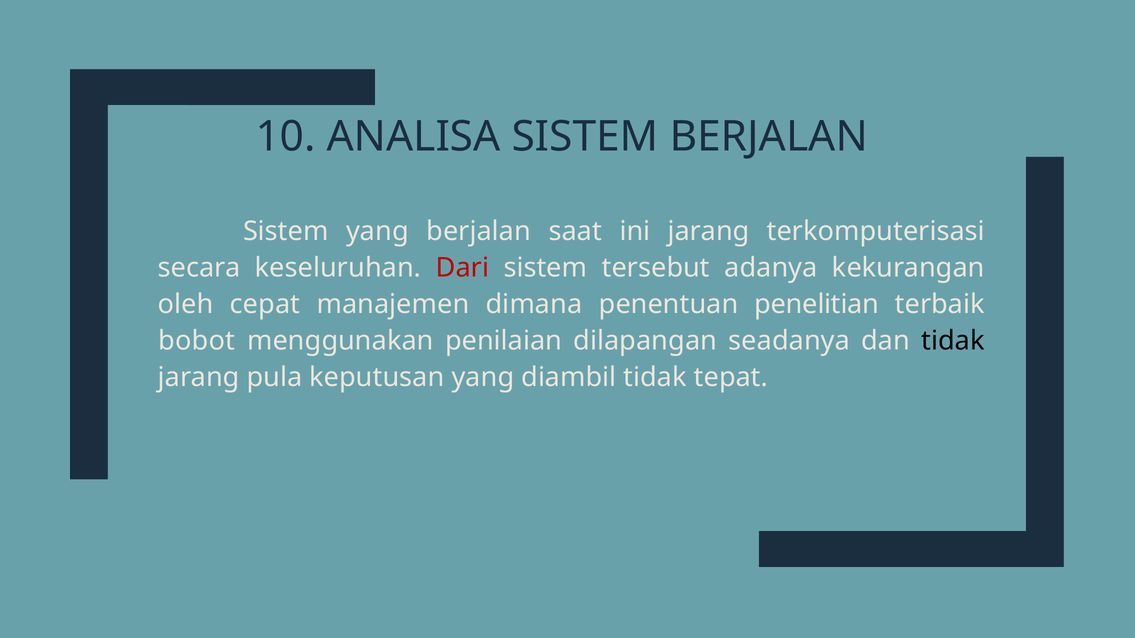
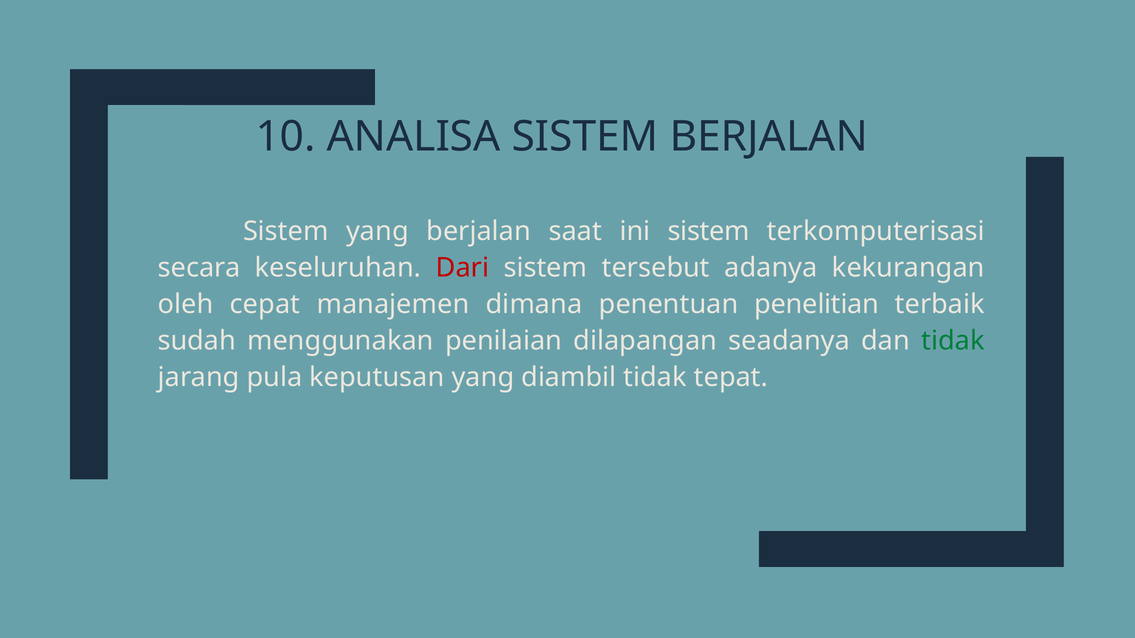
ini jarang: jarang -> sistem
bobot: bobot -> sudah
tidak at (953, 341) colour: black -> green
